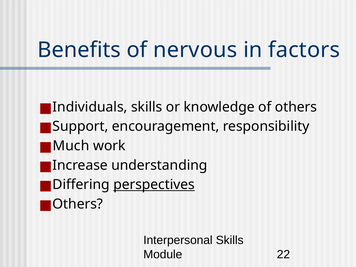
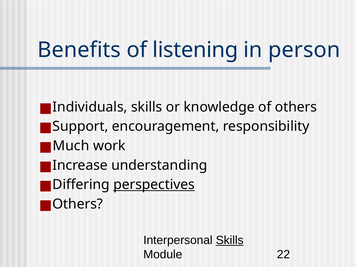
nervous: nervous -> listening
factors: factors -> person
Skills at (230, 240) underline: none -> present
